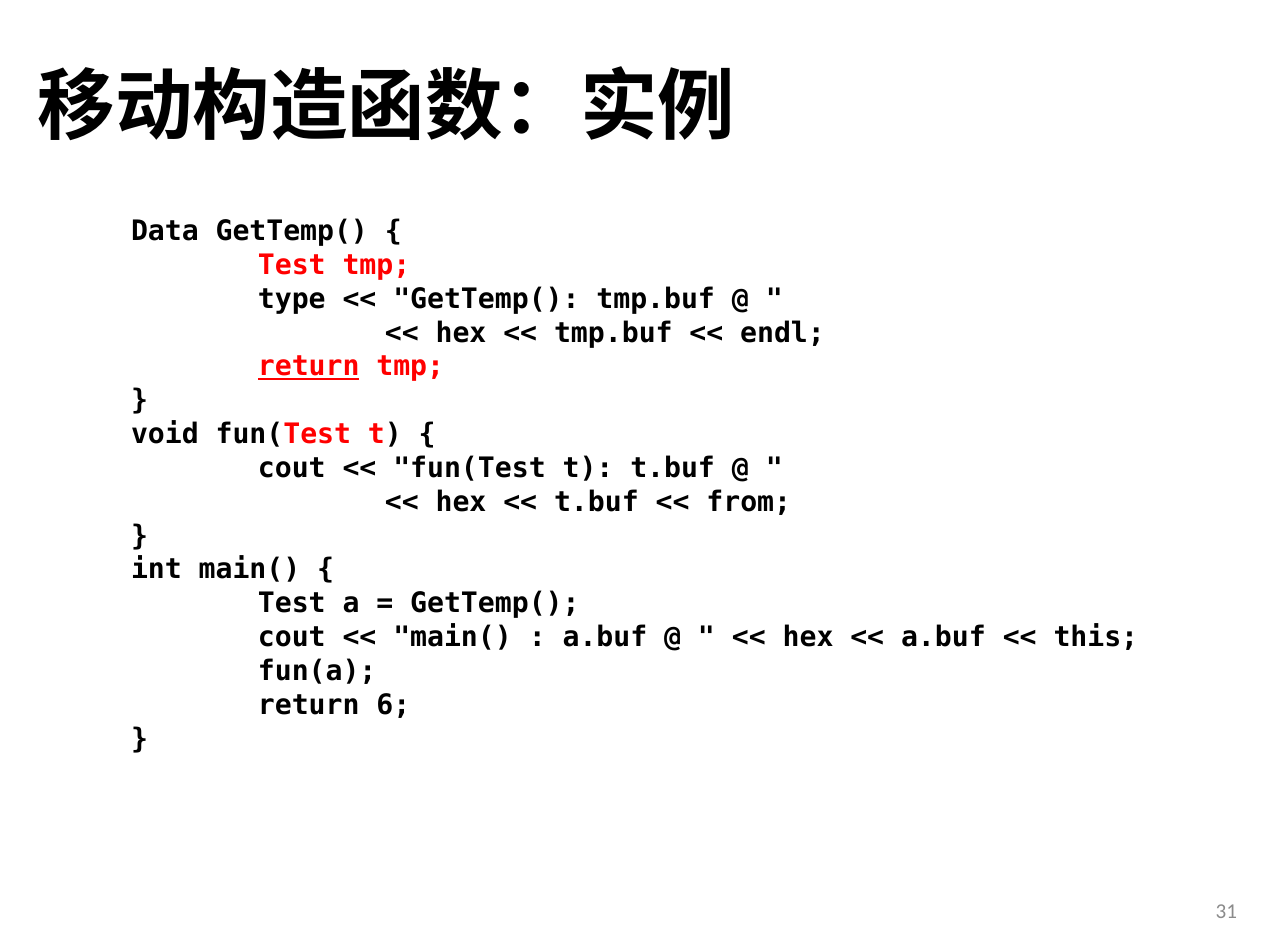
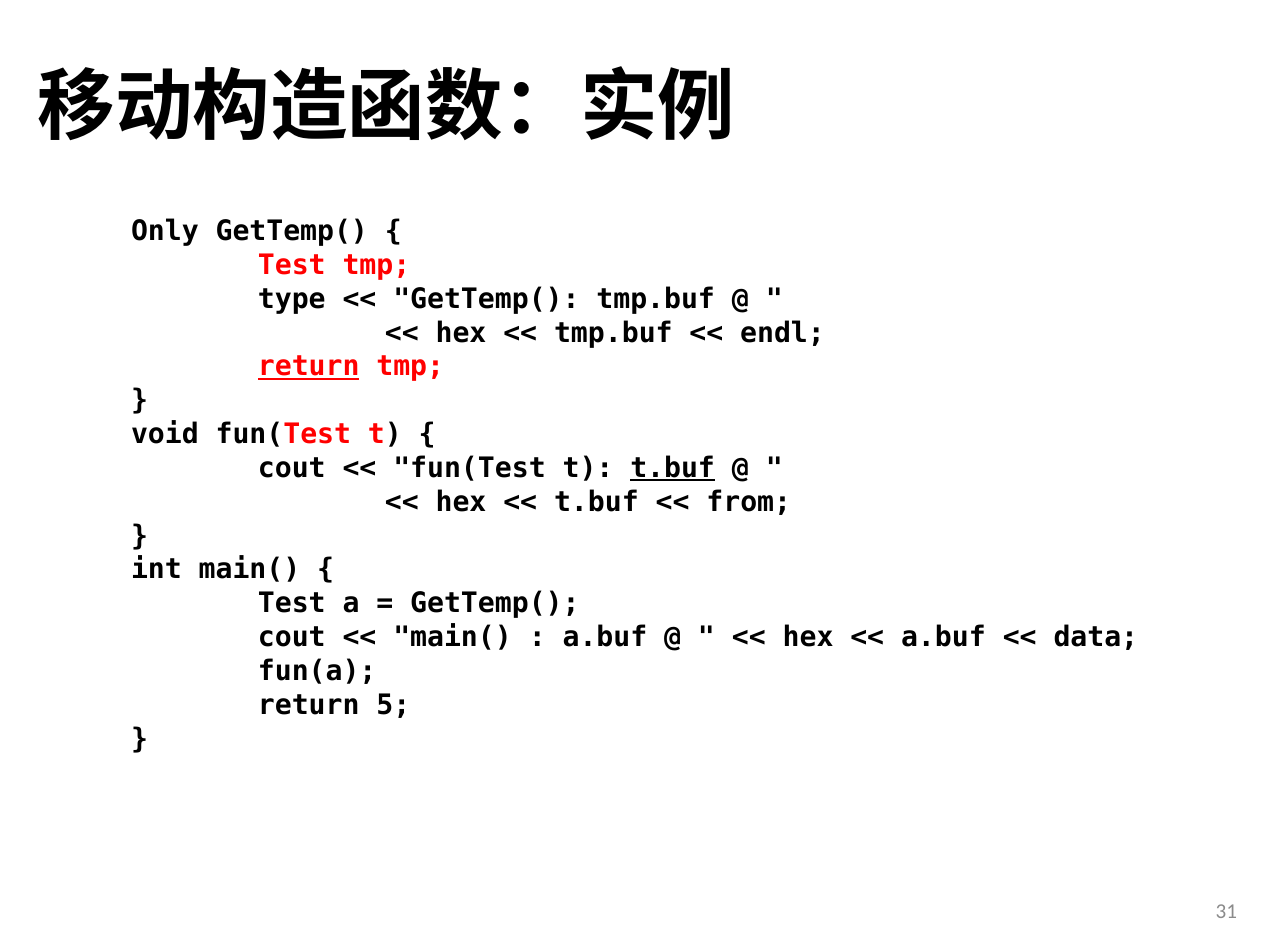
Data: Data -> Only
t.buf at (673, 468) underline: none -> present
this: this -> data
6: 6 -> 5
